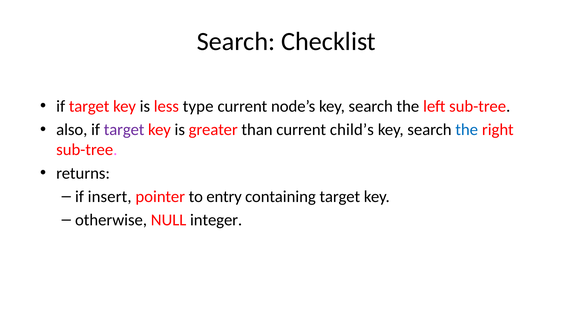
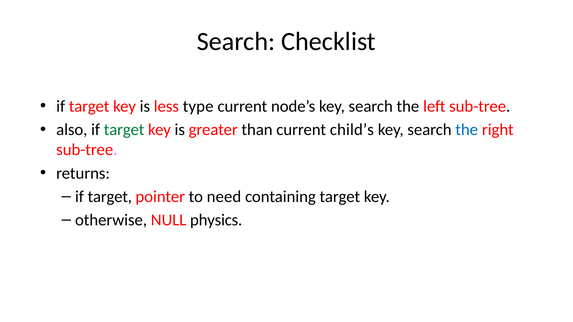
target at (124, 130) colour: purple -> green
insert at (110, 197): insert -> target
entry: entry -> need
integer: integer -> physics
